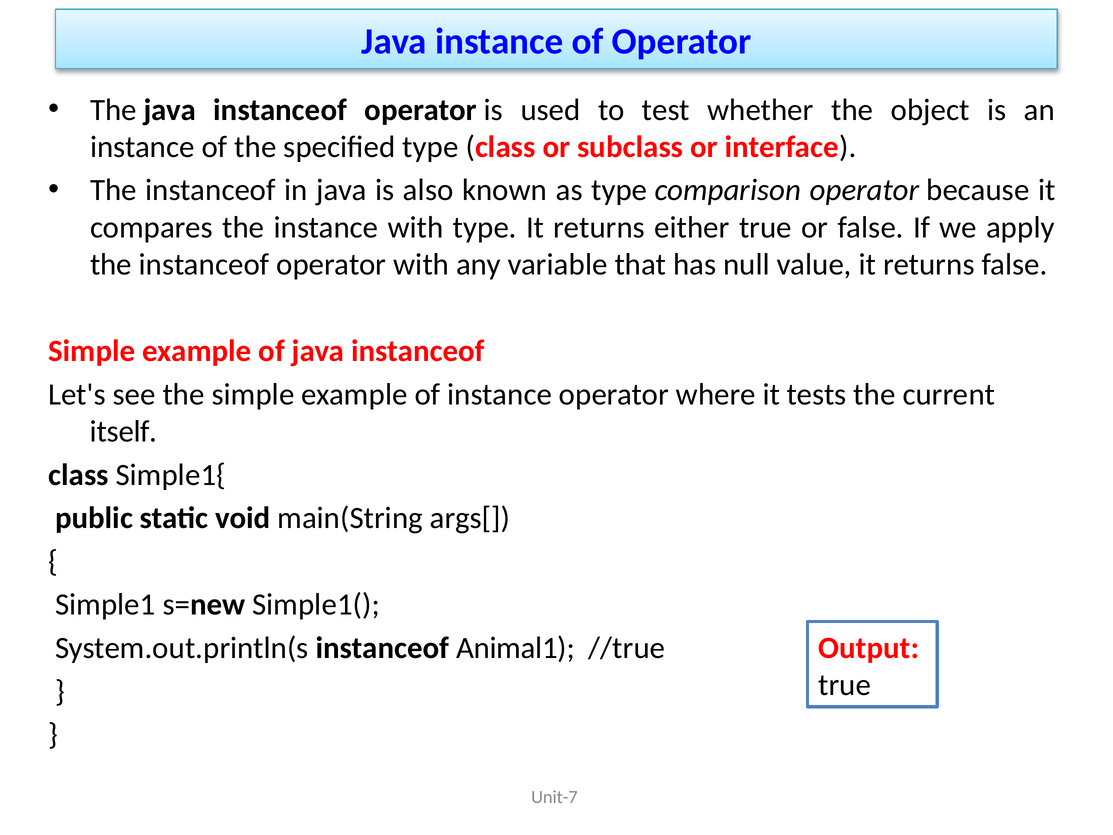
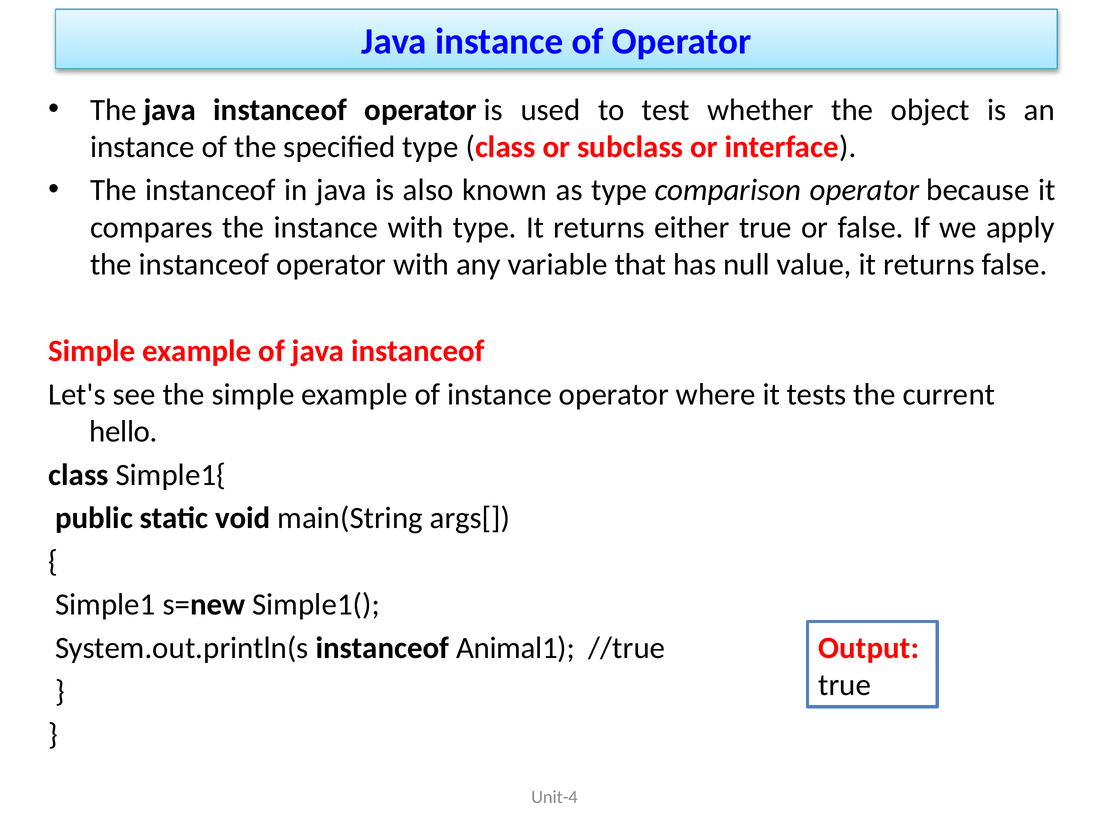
itself: itself -> hello
Unit-7: Unit-7 -> Unit-4
